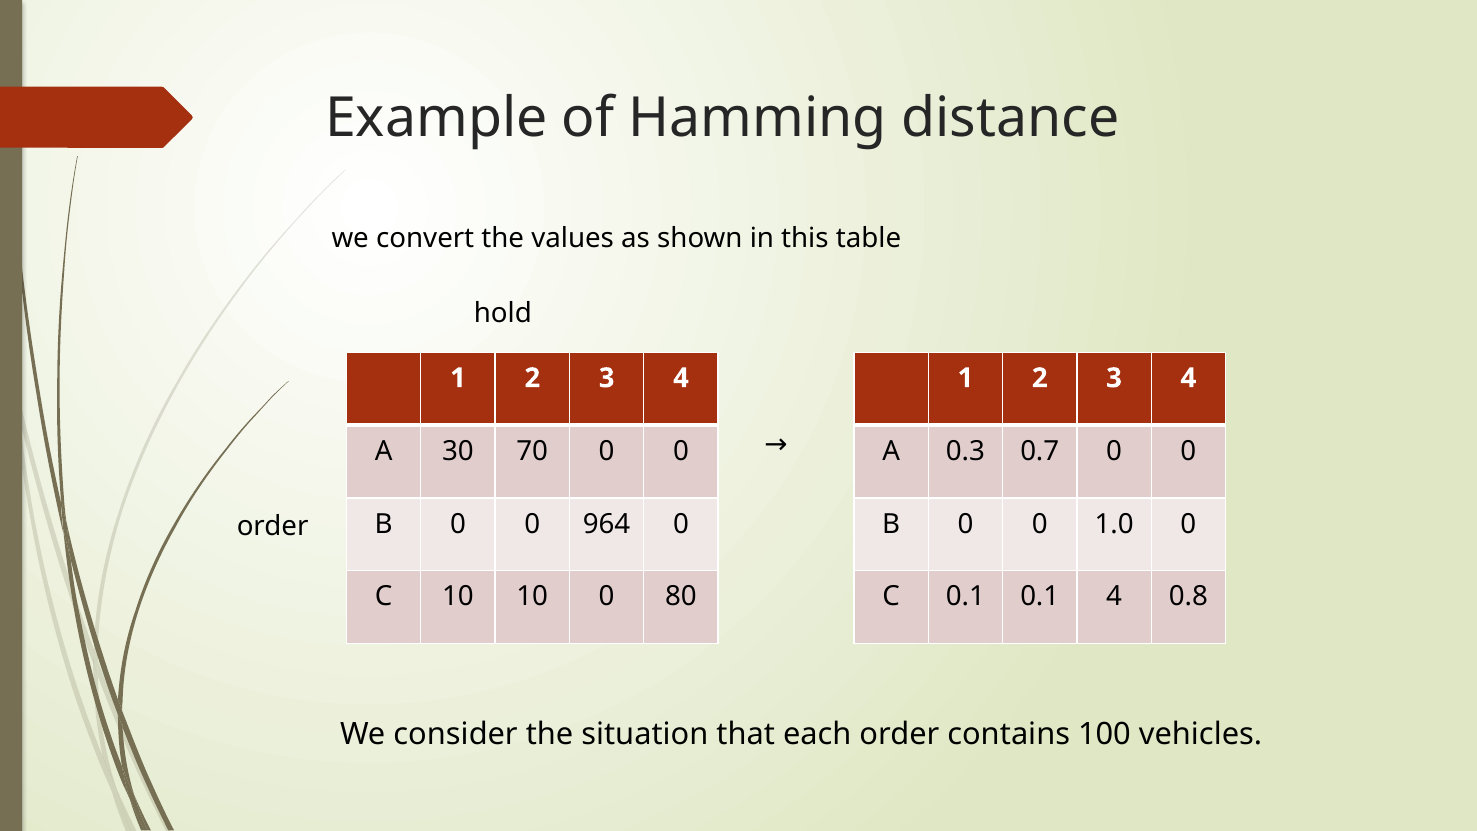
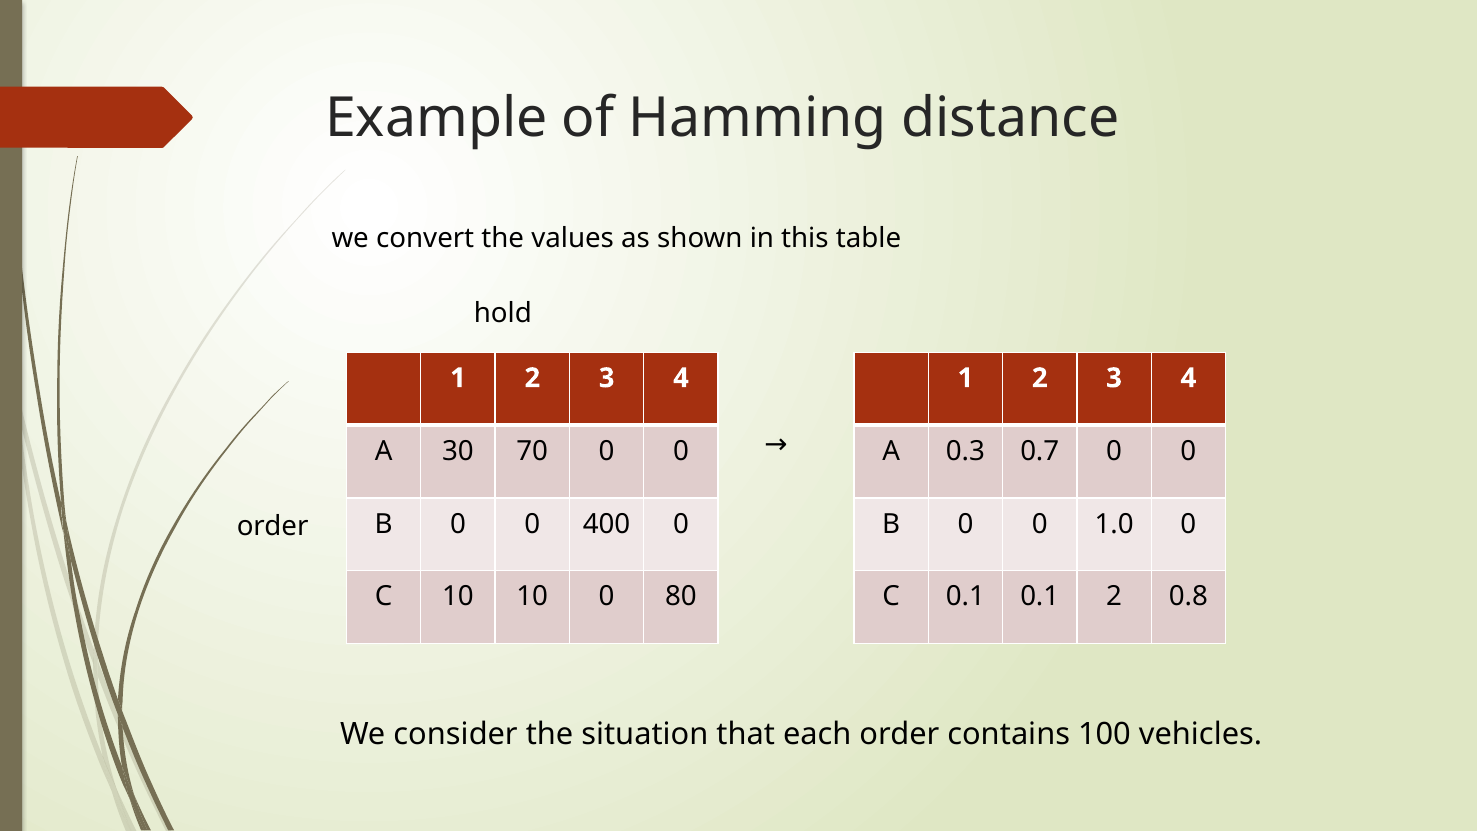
964: 964 -> 400
0.1 4: 4 -> 2
